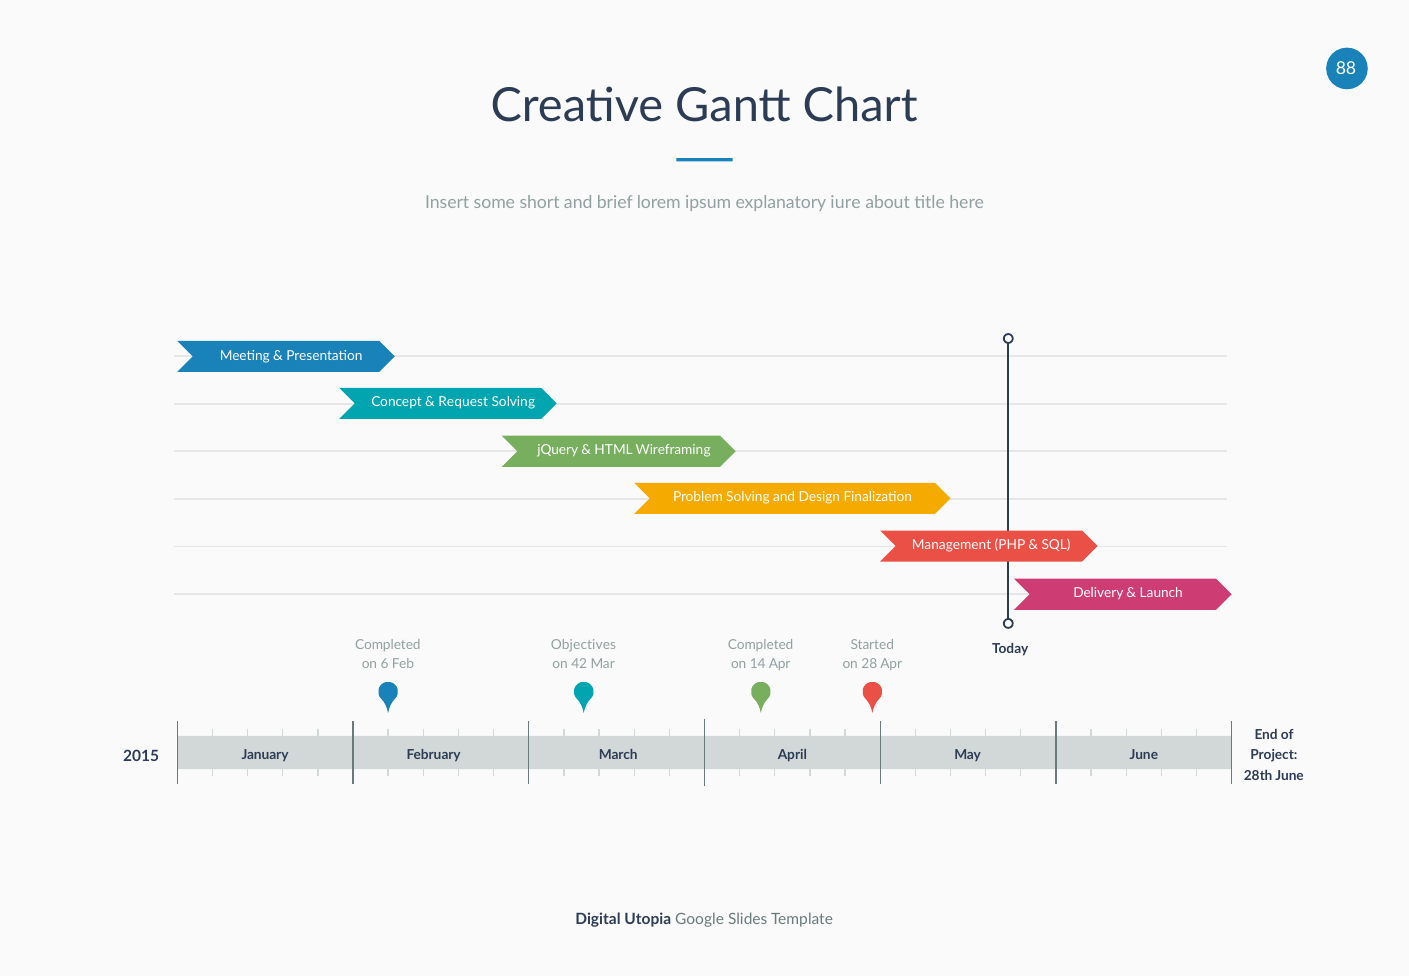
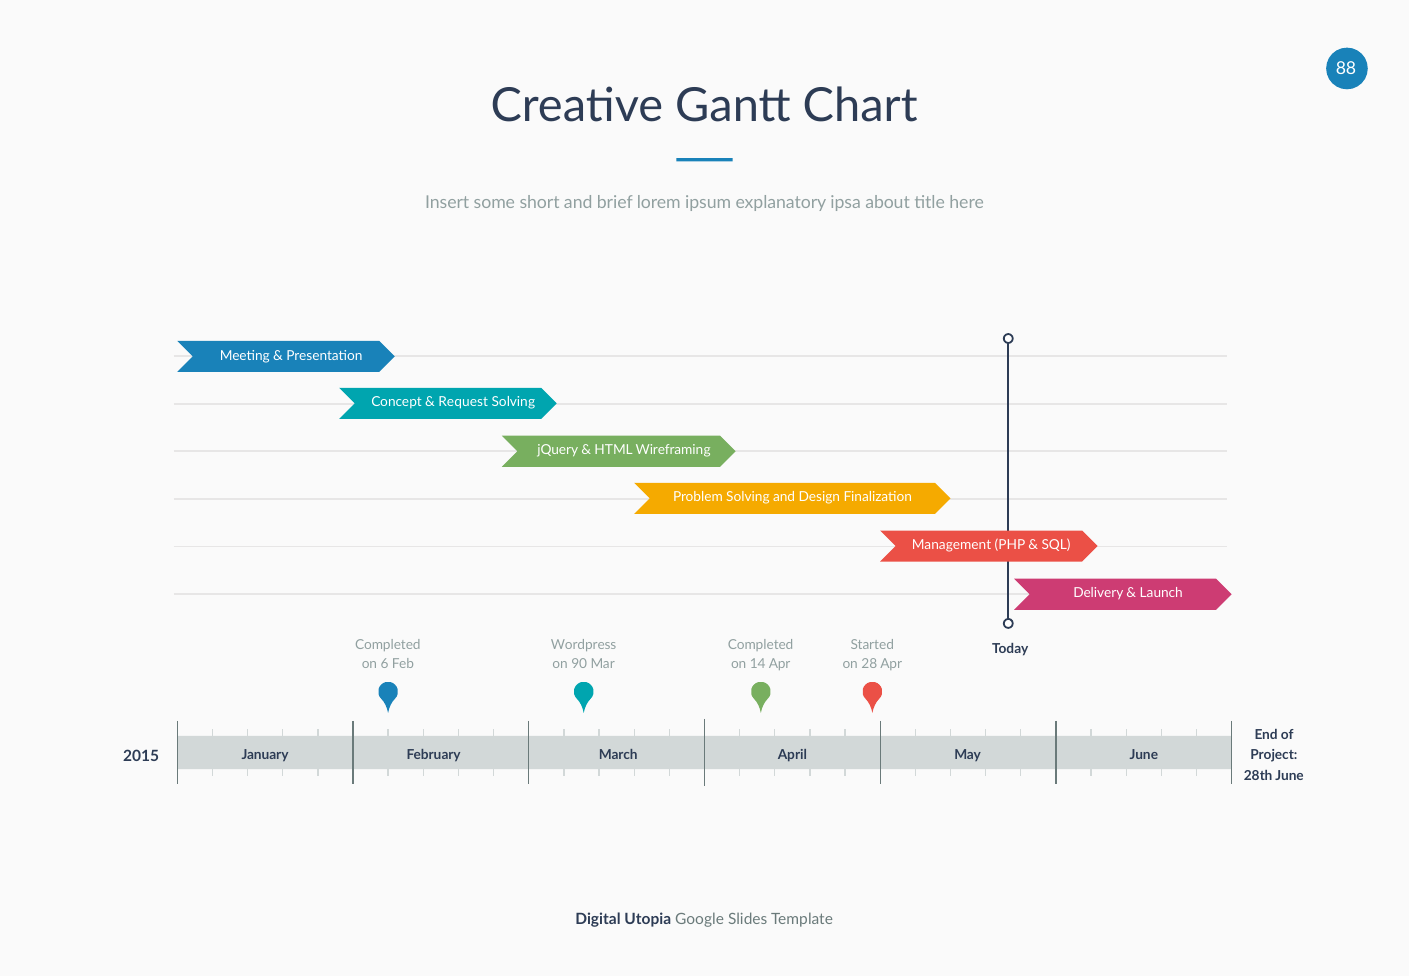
iure: iure -> ipsa
Objectives: Objectives -> Wordpress
42: 42 -> 90
